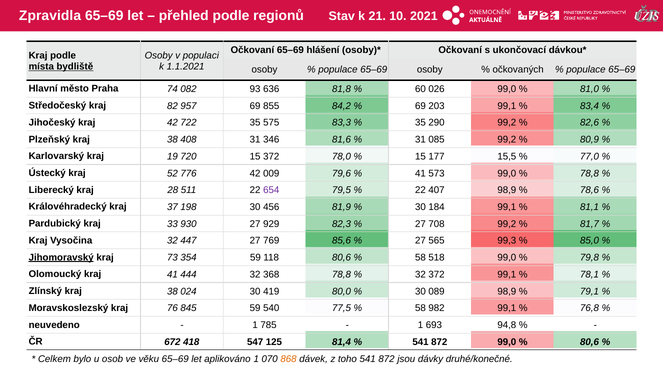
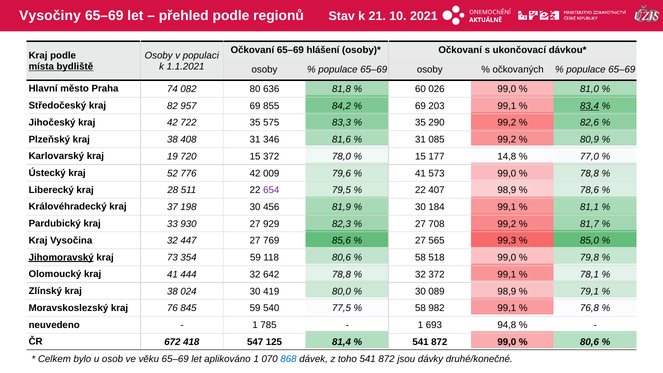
Zpravidla: Zpravidla -> Vysočiny
93: 93 -> 80
83,4 underline: none -> present
15,5: 15,5 -> 14,8
368: 368 -> 642
868 colour: orange -> blue
